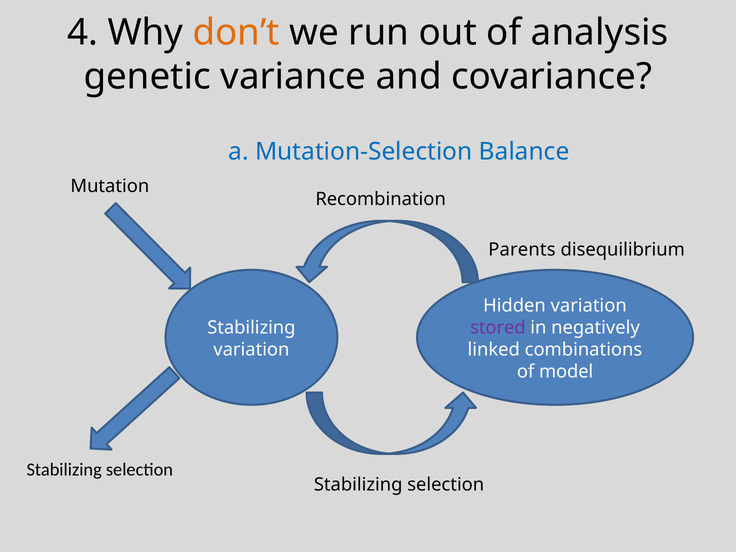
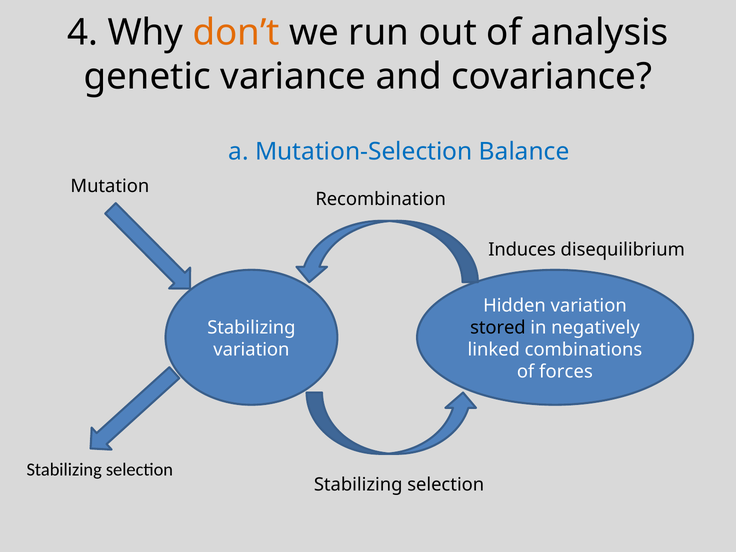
Parents: Parents -> Induces
stored colour: purple -> black
model: model -> forces
